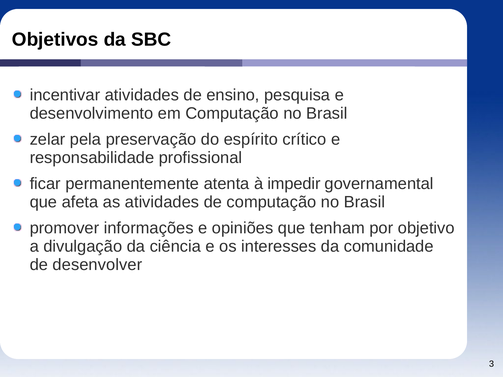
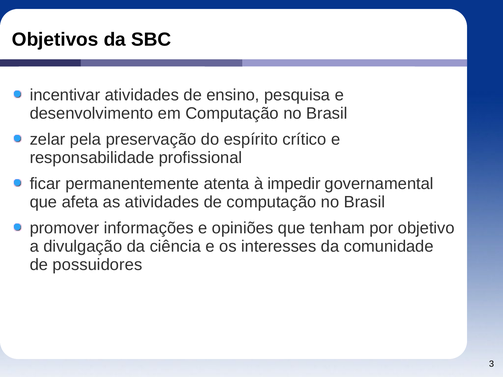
desenvolver: desenvolver -> possuidores
